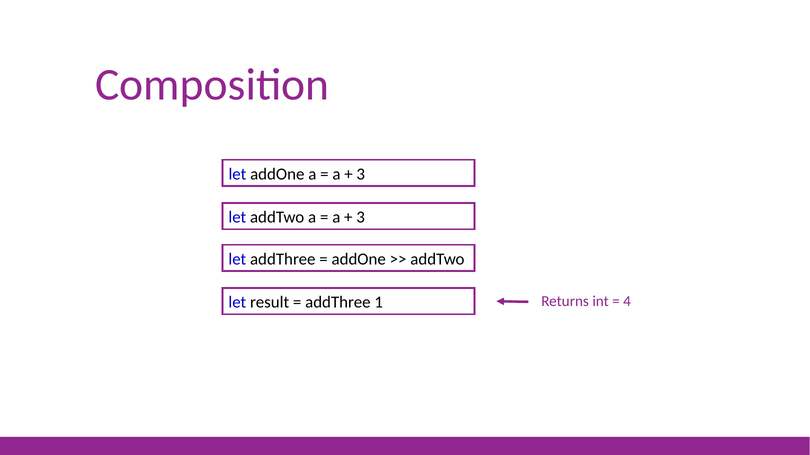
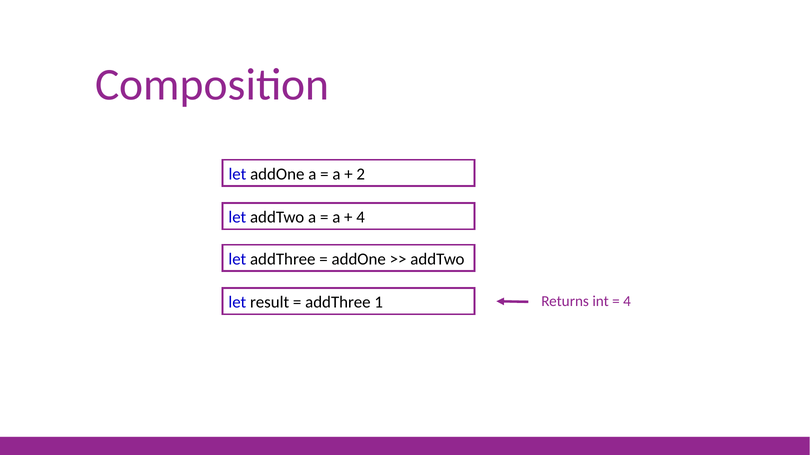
3 at (361, 174): 3 -> 2
3 at (361, 218): 3 -> 4
